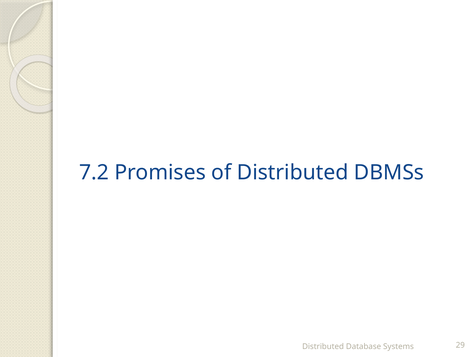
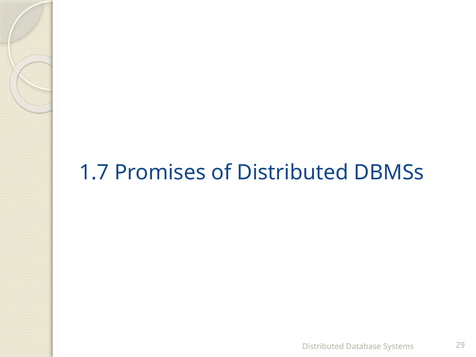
7.2: 7.2 -> 1.7
